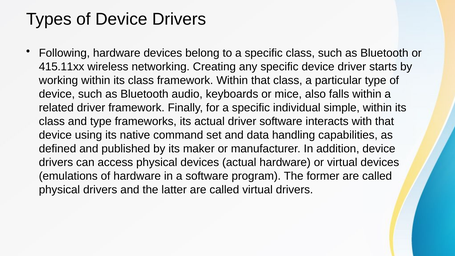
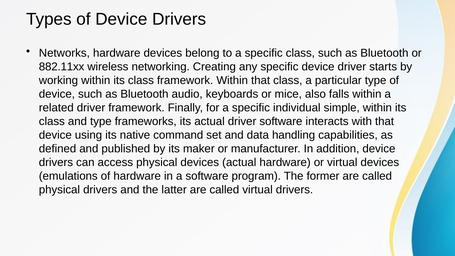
Following: Following -> Networks
415.11xx: 415.11xx -> 882.11xx
